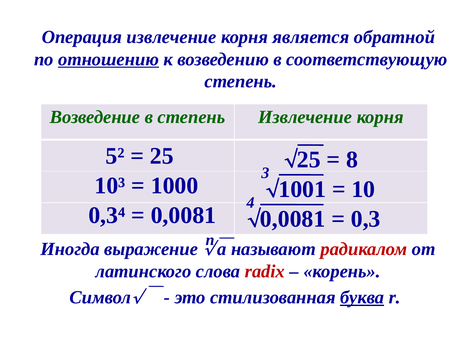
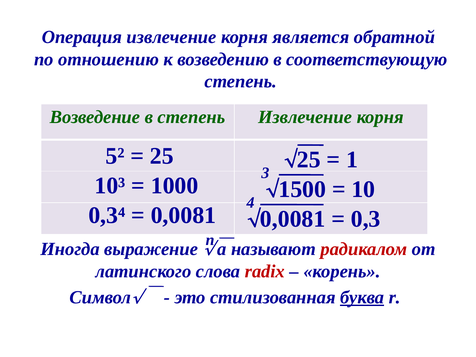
отношению underline: present -> none
8: 8 -> 1
1001: 1001 -> 1500
